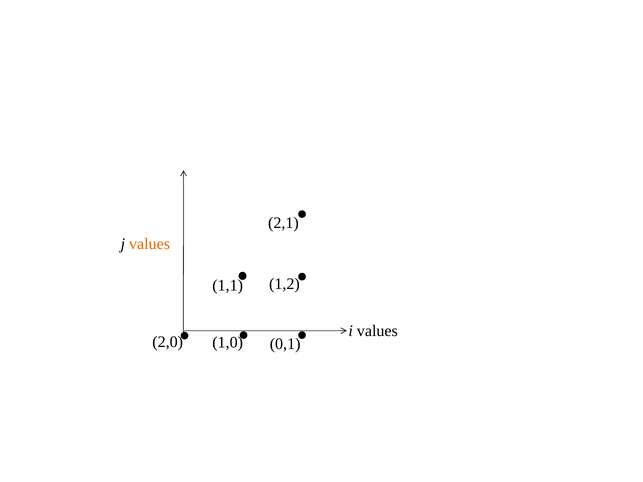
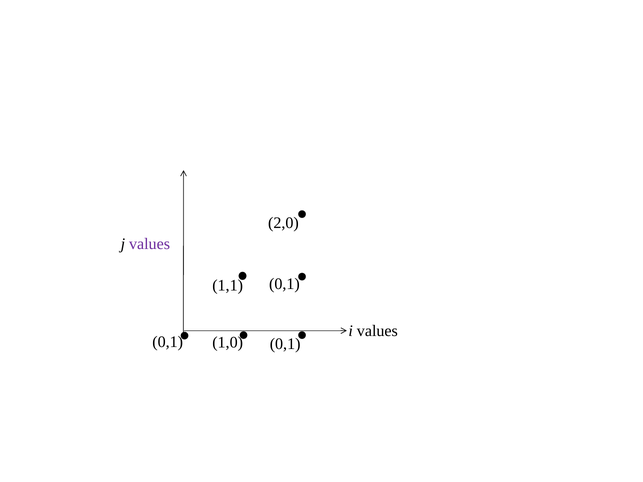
2,1: 2,1 -> 2,0
values at (150, 244) colour: orange -> purple
1,1 1,2: 1,2 -> 0,1
2,0 at (168, 342): 2,0 -> 0,1
